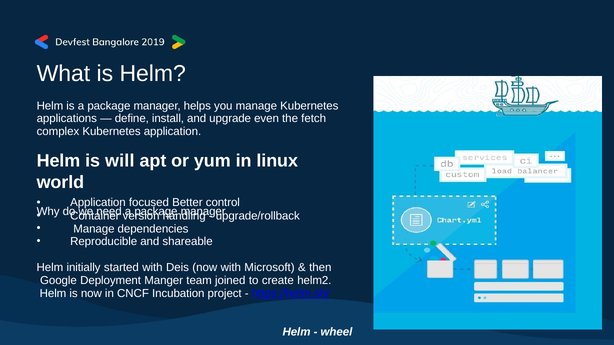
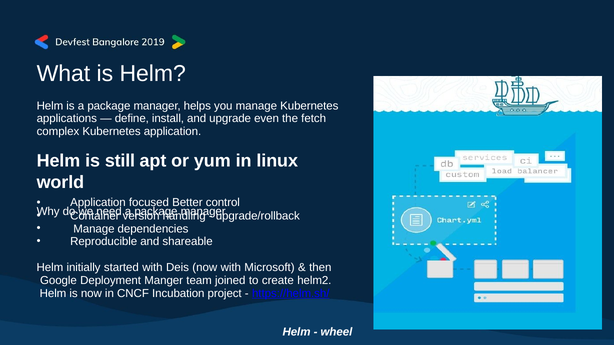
will: will -> still
